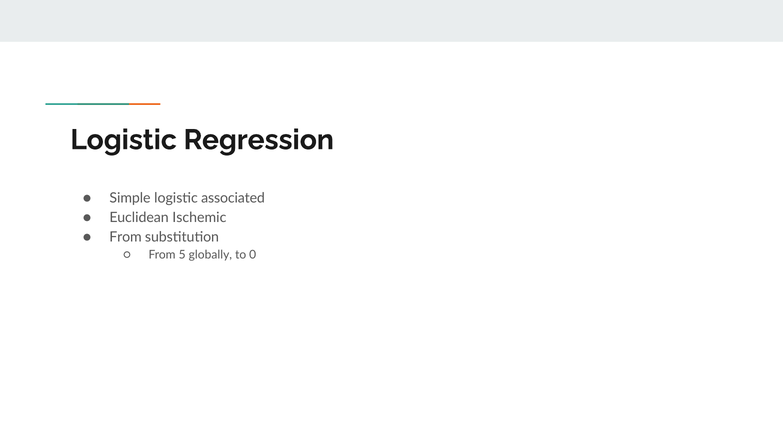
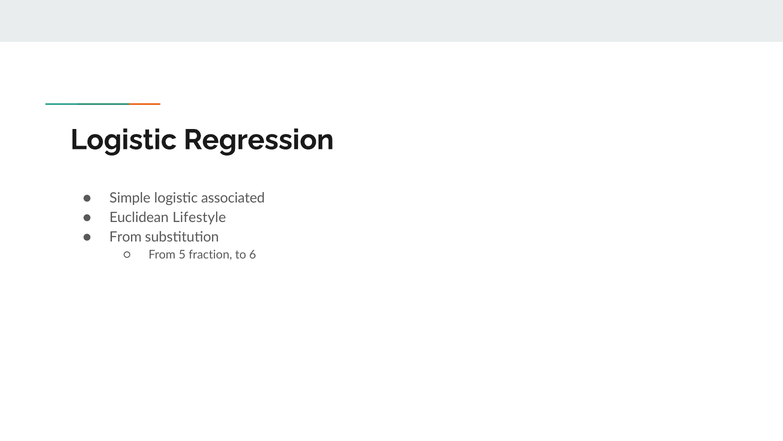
Ischemic: Ischemic -> Lifestyle
globally: globally -> fraction
0: 0 -> 6
